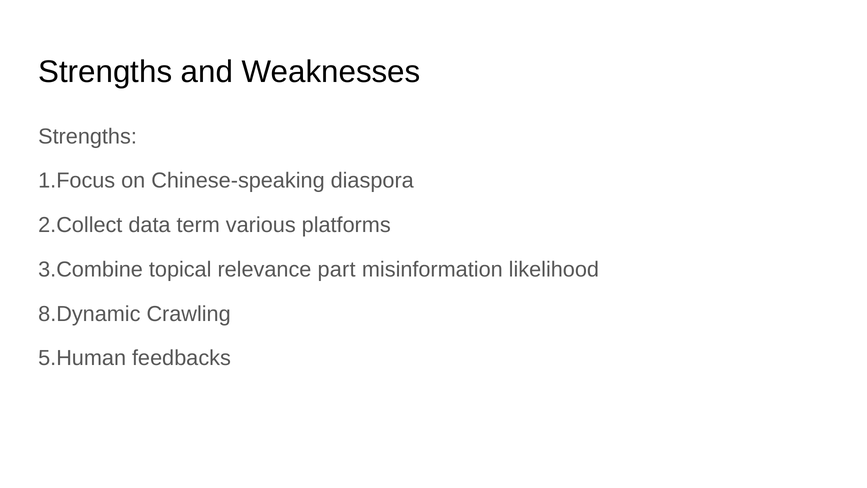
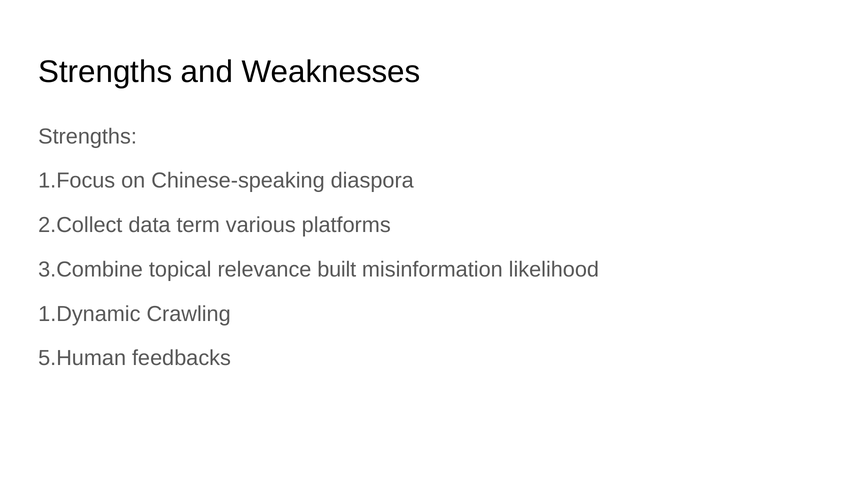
part: part -> built
8.Dynamic: 8.Dynamic -> 1.Dynamic
